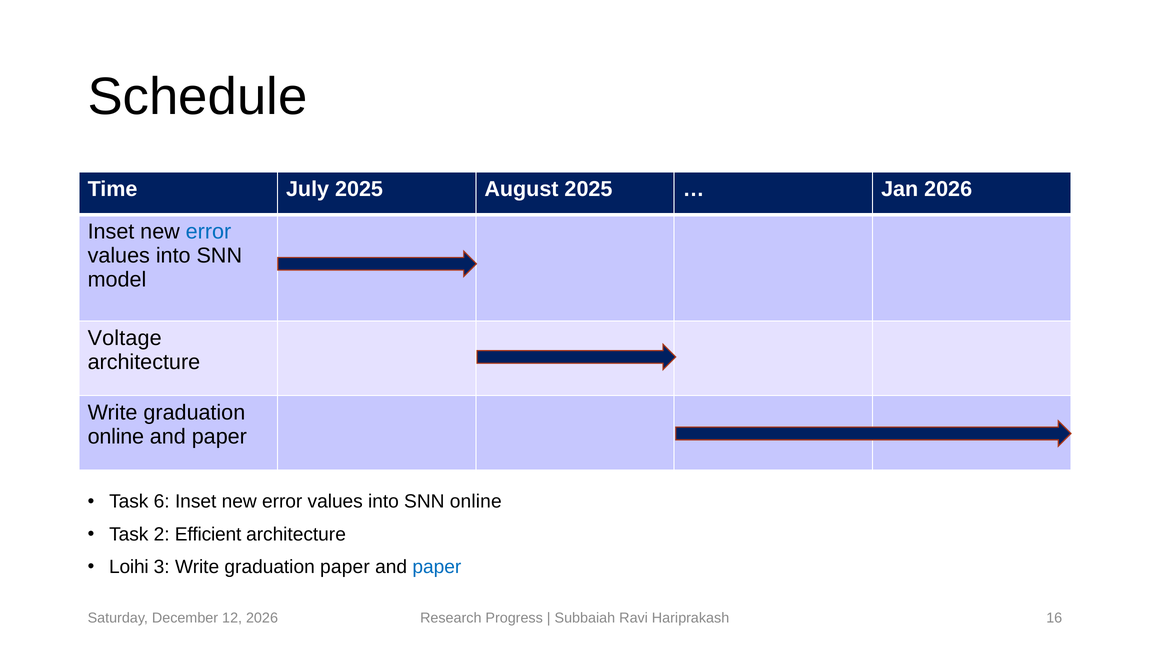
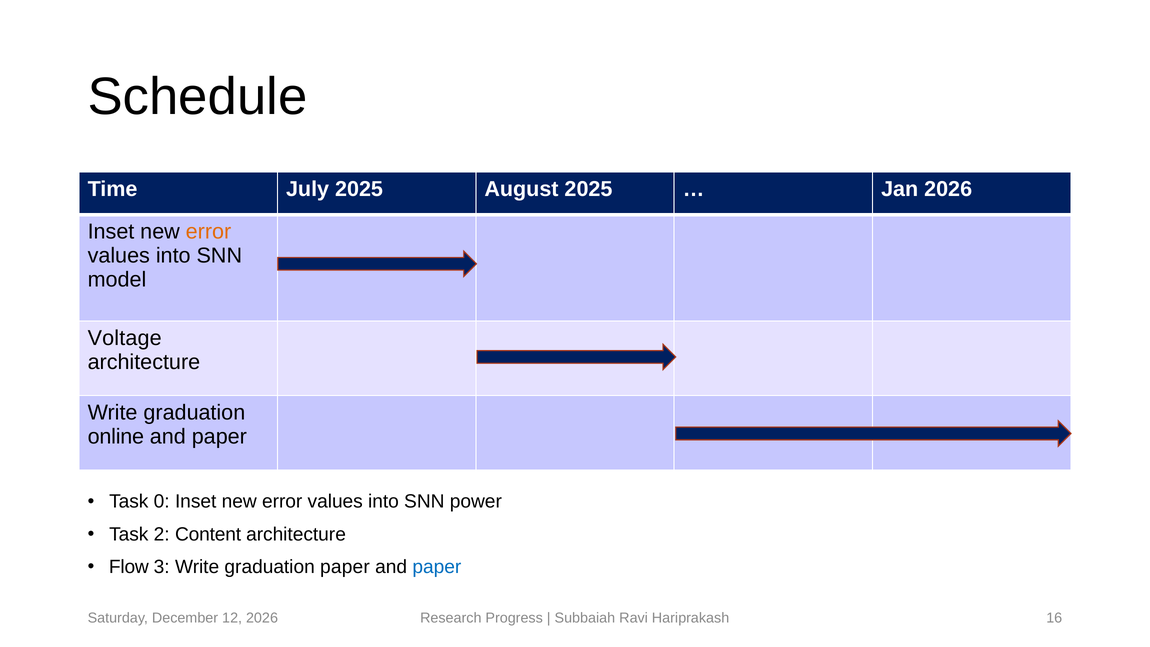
error at (209, 231) colour: blue -> orange
6: 6 -> 0
SNN online: online -> power
Efficient: Efficient -> Content
Loihi: Loihi -> Flow
